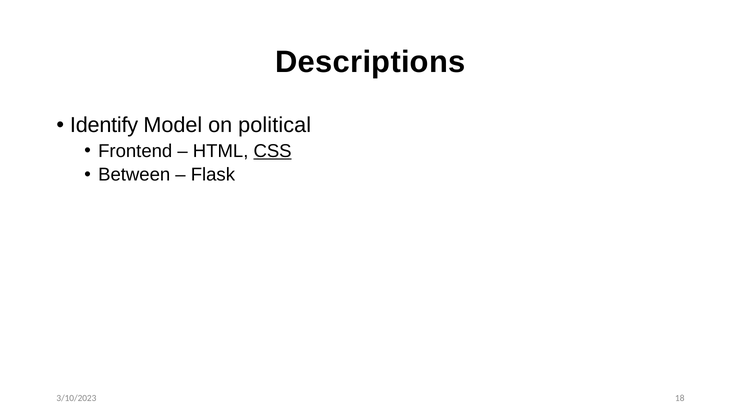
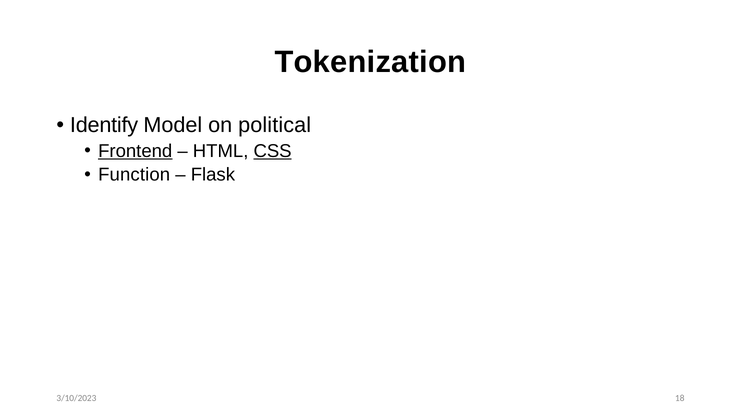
Descriptions: Descriptions -> Tokenization
Frontend underline: none -> present
Between: Between -> Function
